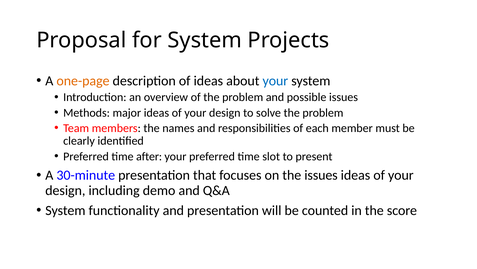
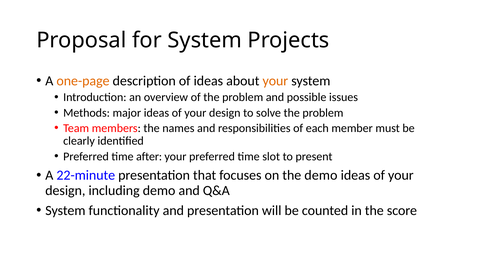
your at (275, 81) colour: blue -> orange
30-minute: 30-minute -> 22-minute
the issues: issues -> demo
